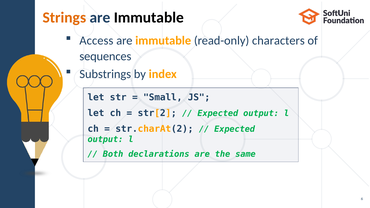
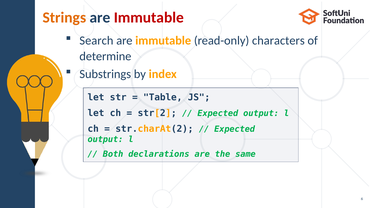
Immutable at (149, 18) colour: black -> red
Access: Access -> Search
sequences: sequences -> determine
Small: Small -> Table
